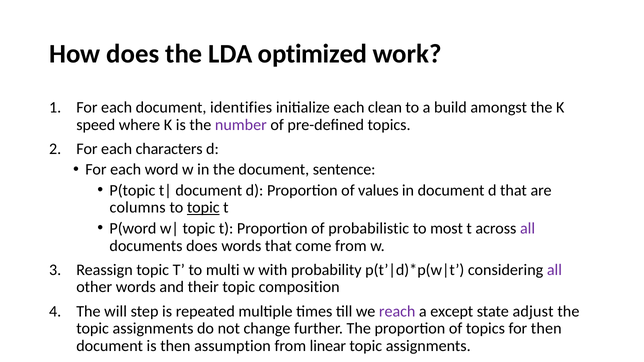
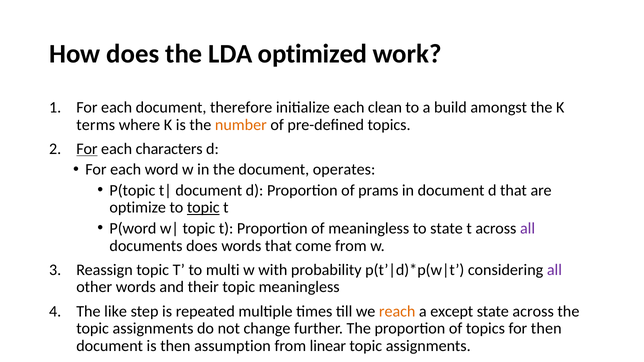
identifies: identifies -> therefore
speed: speed -> terms
number colour: purple -> orange
For at (87, 149) underline: none -> present
sentence: sentence -> operates
values: values -> prams
columns: columns -> optimize
of probabilistic: probabilistic -> meaningless
to most: most -> state
topic composition: composition -> meaningless
will: will -> like
reach colour: purple -> orange
state adjust: adjust -> across
